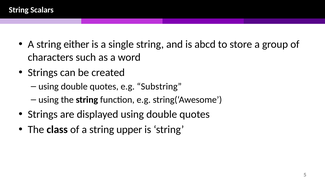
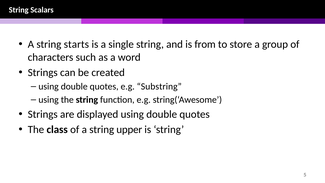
either: either -> starts
abcd: abcd -> from
